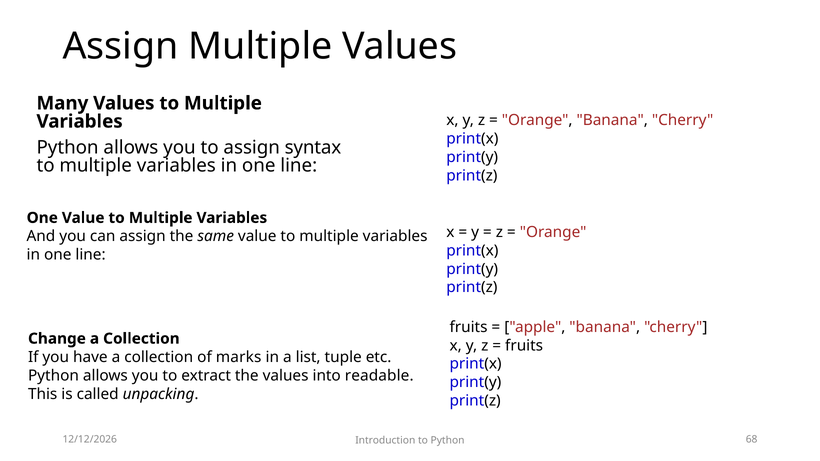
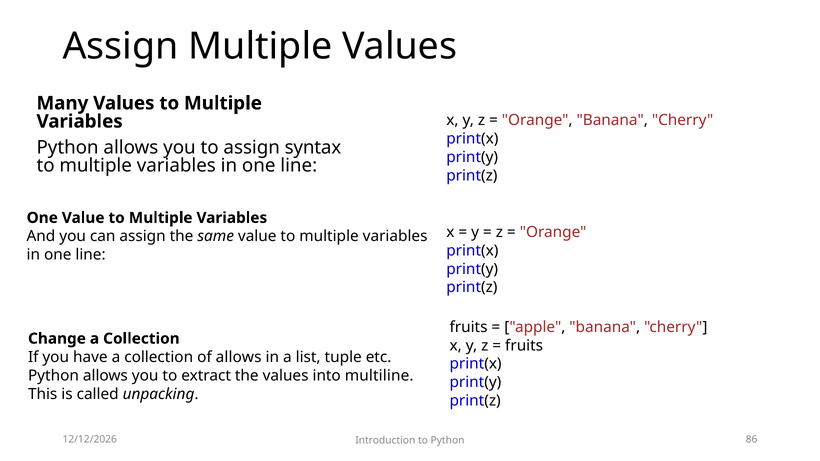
of marks: marks -> allows
readable: readable -> multiline
68: 68 -> 86
